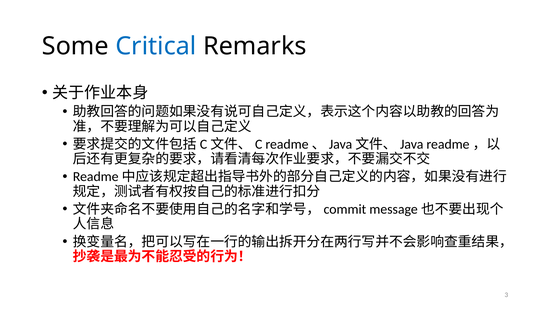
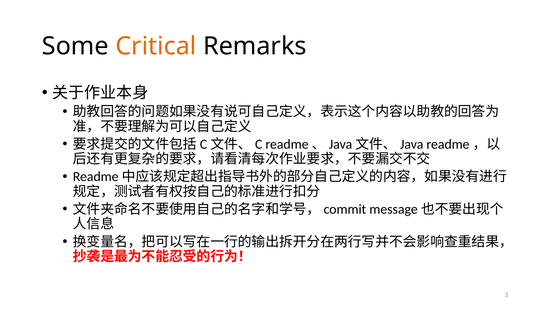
Critical colour: blue -> orange
